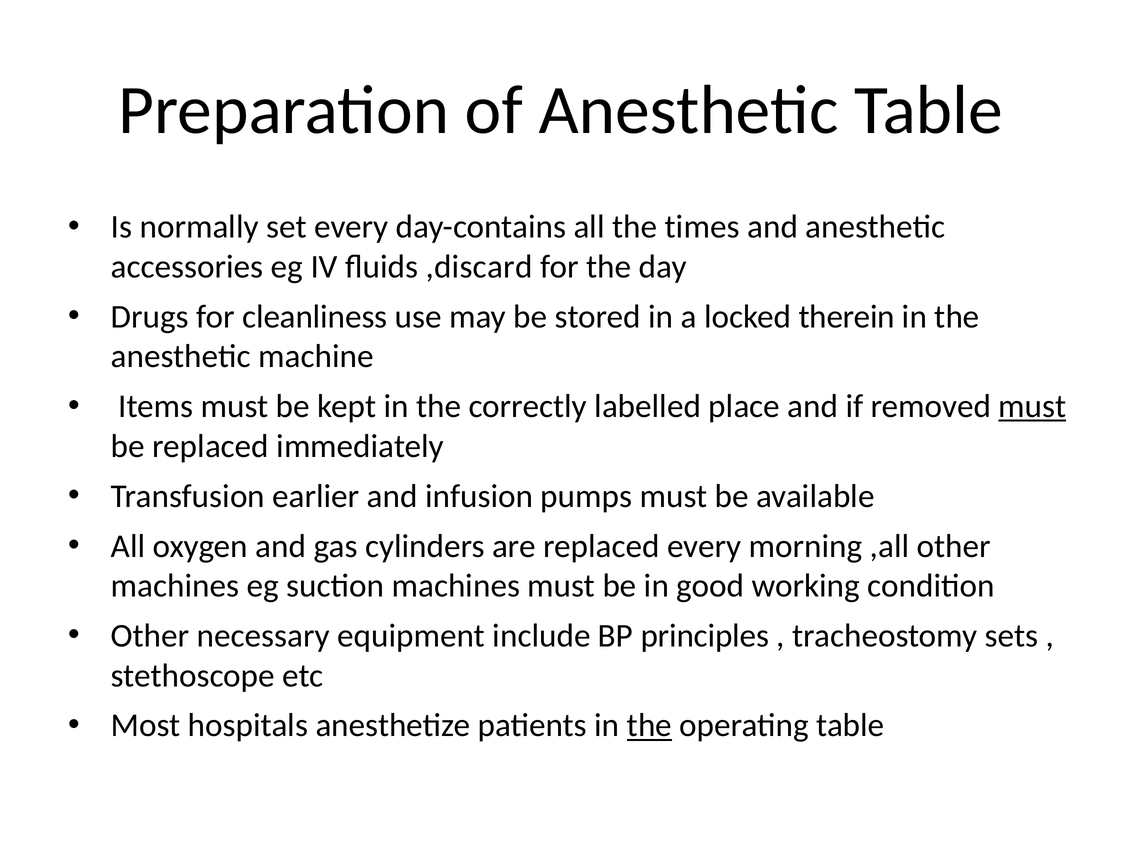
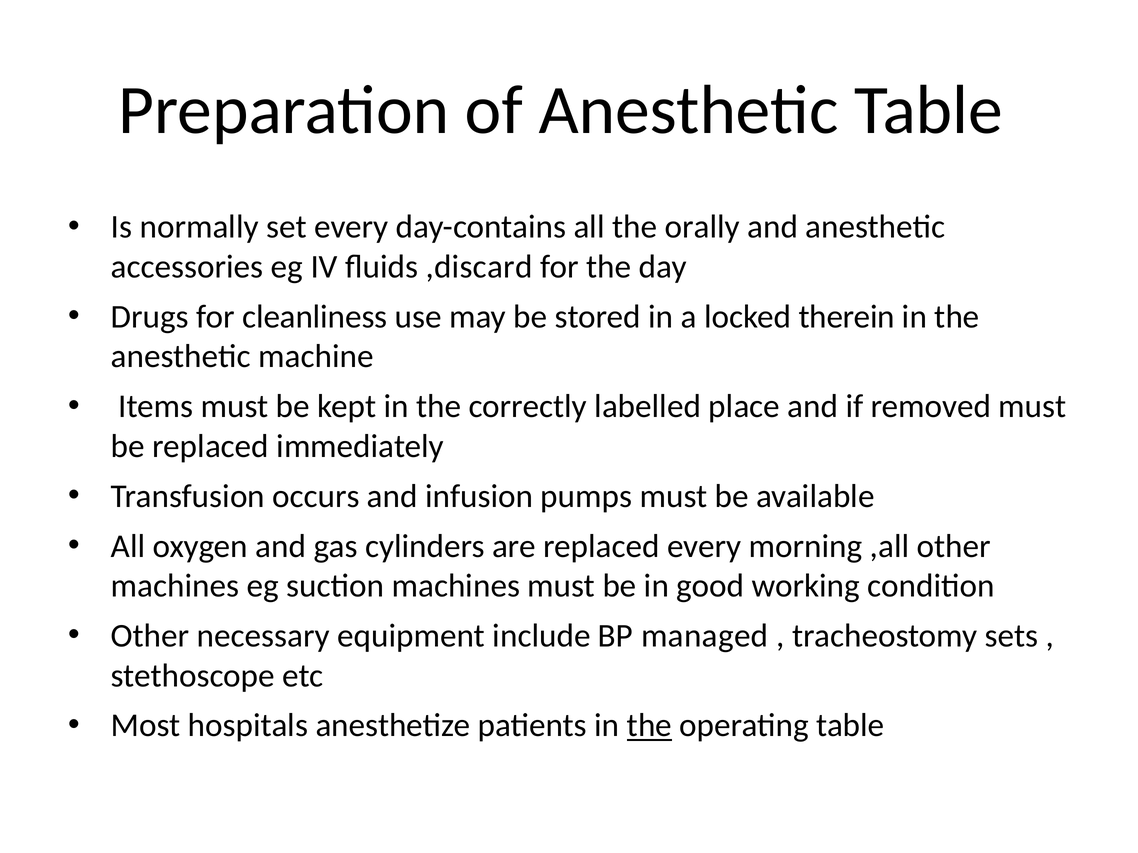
times: times -> orally
must at (1032, 407) underline: present -> none
earlier: earlier -> occurs
principles: principles -> managed
